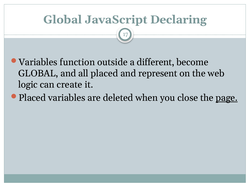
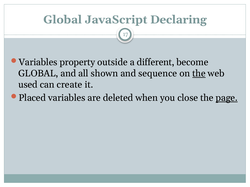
function: function -> property
all placed: placed -> shown
represent: represent -> sequence
the at (199, 74) underline: none -> present
logic: logic -> used
